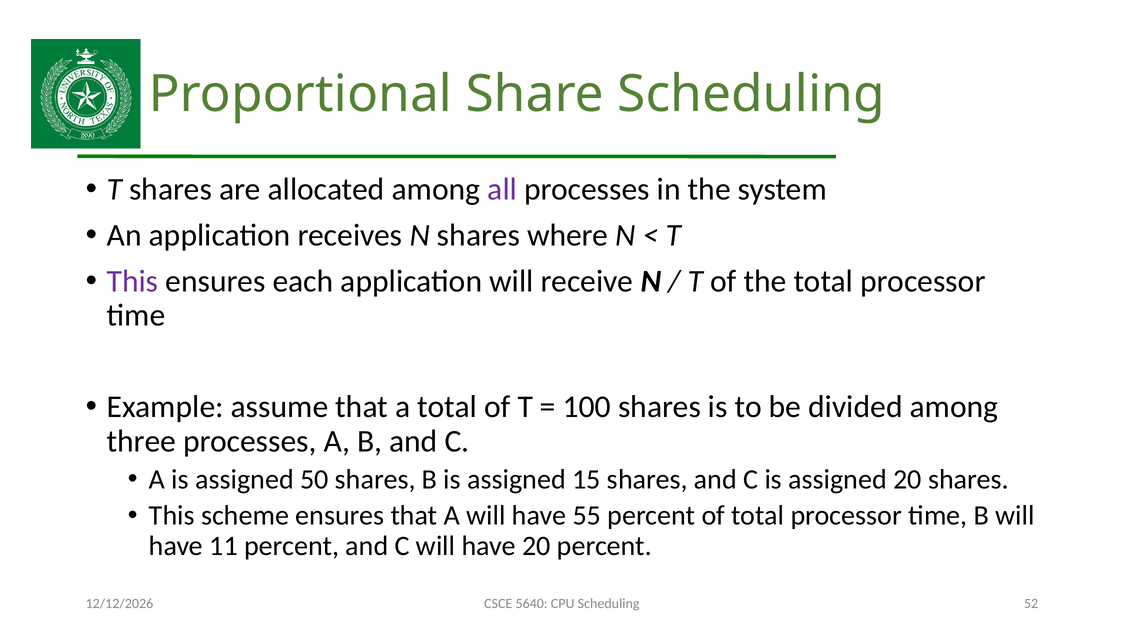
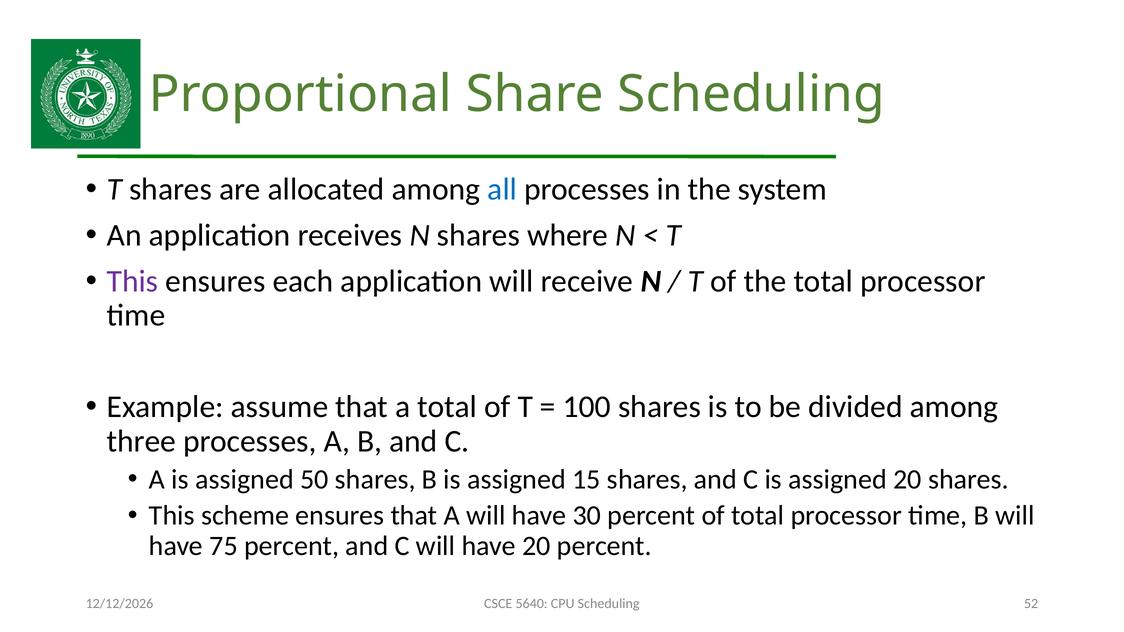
all colour: purple -> blue
55: 55 -> 30
11: 11 -> 75
